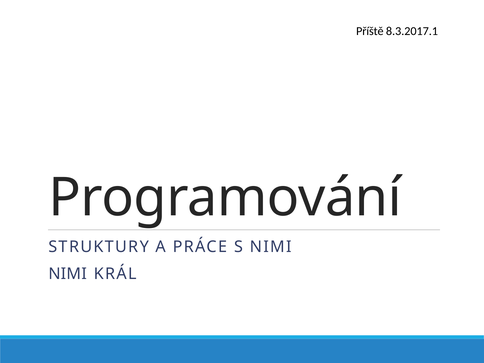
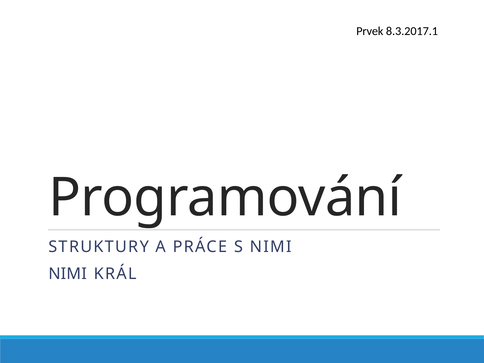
Příště: Příště -> Prvek
